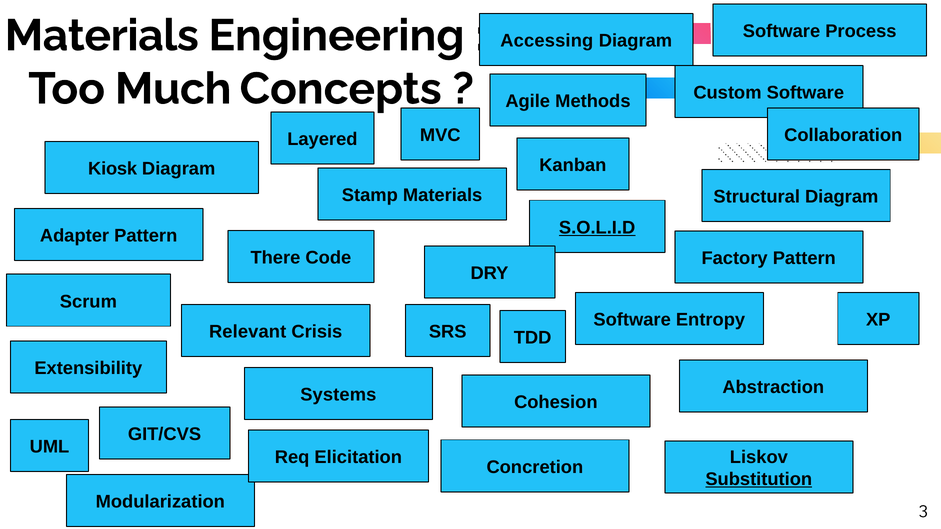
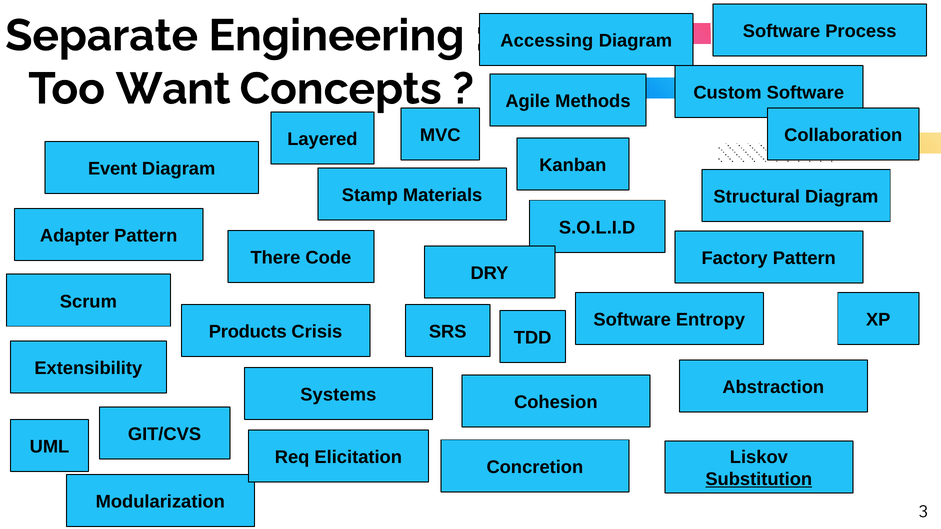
Materials at (102, 36): Materials -> Separate
Much: Much -> Want
Kiosk: Kiosk -> Event
S.O.L.I.D underline: present -> none
Relevant: Relevant -> Products
